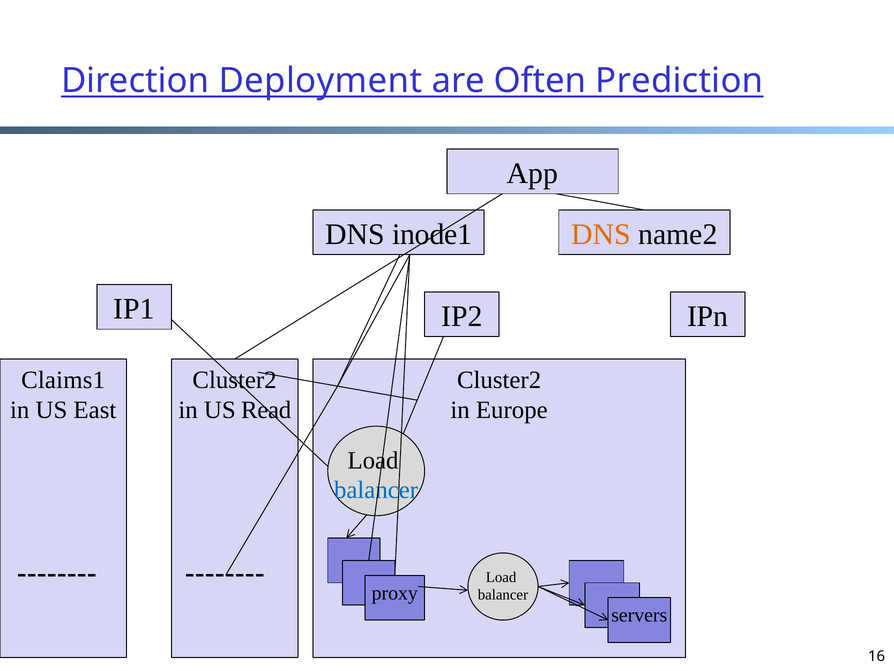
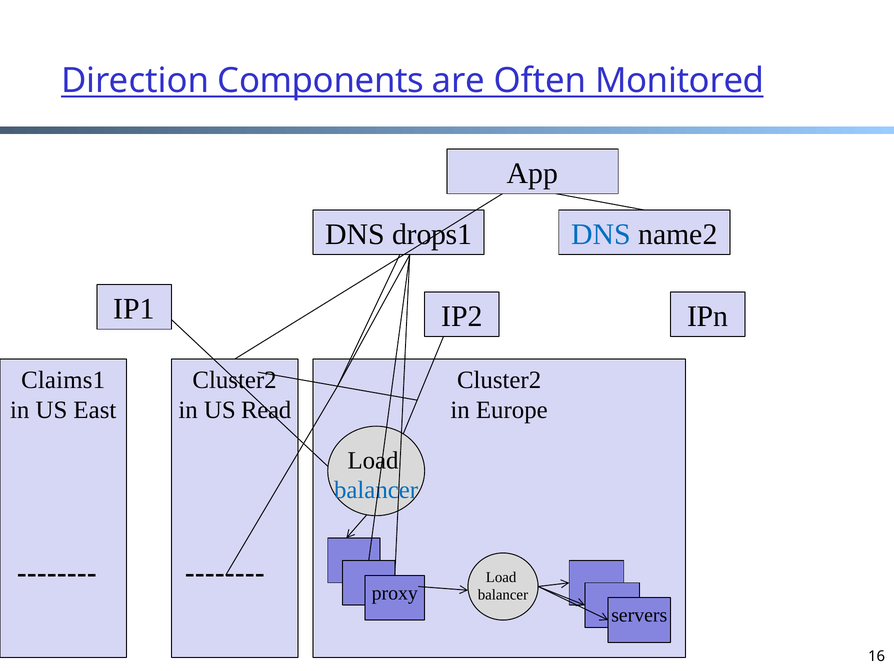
Deployment: Deployment -> Components
Prediction: Prediction -> Monitored
inode1: inode1 -> drops1
DNS at (601, 234) colour: orange -> blue
